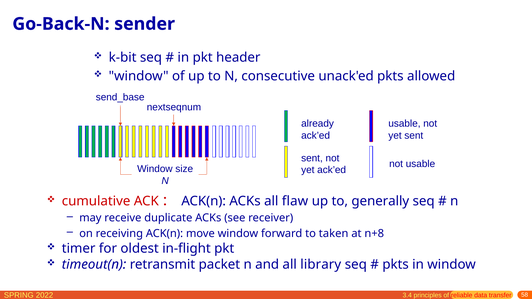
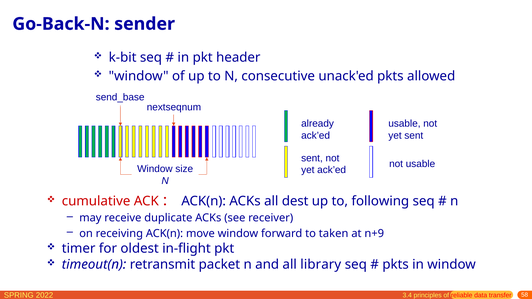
flaw: flaw -> dest
generally: generally -> following
n+8: n+8 -> n+9
